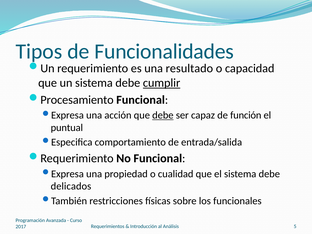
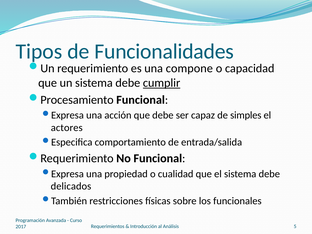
resultado: resultado -> compone
debe at (163, 115) underline: present -> none
función: función -> simples
puntual: puntual -> actores
